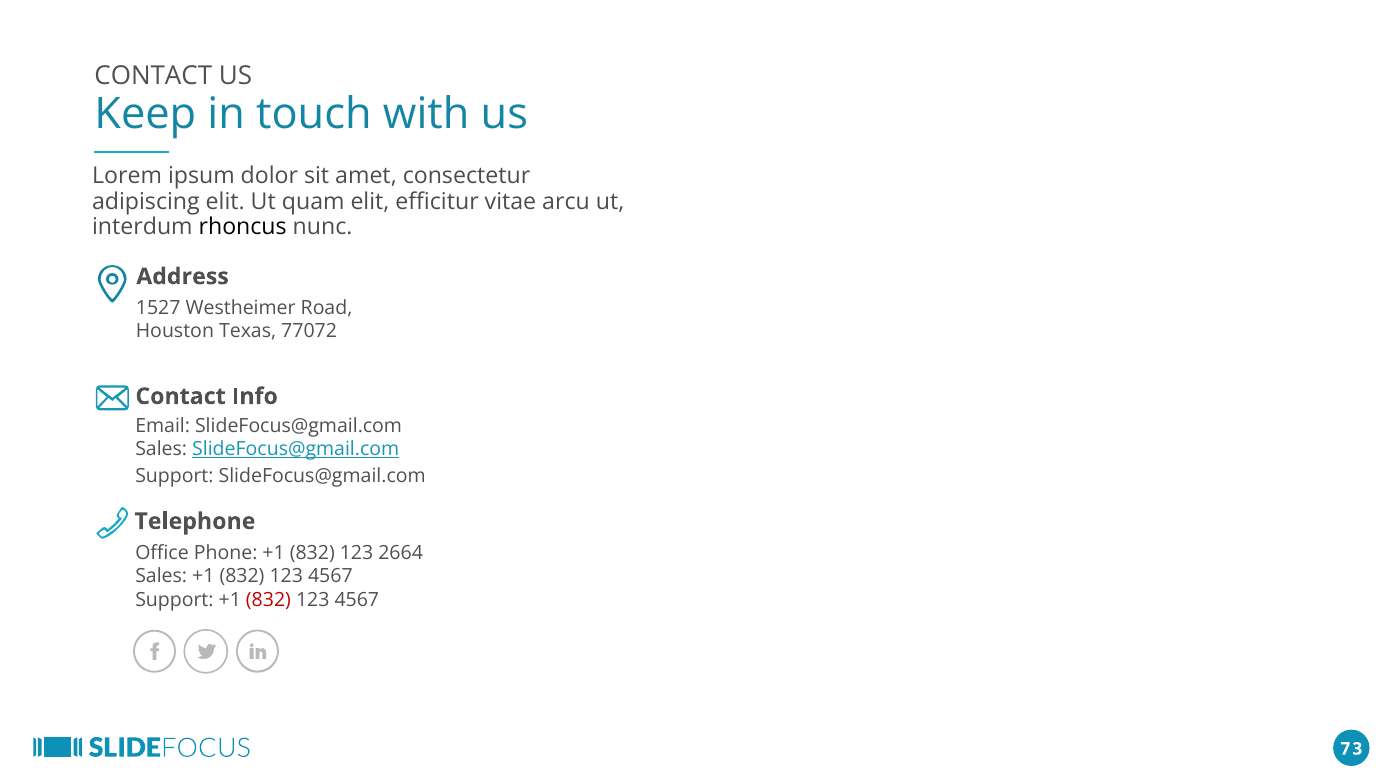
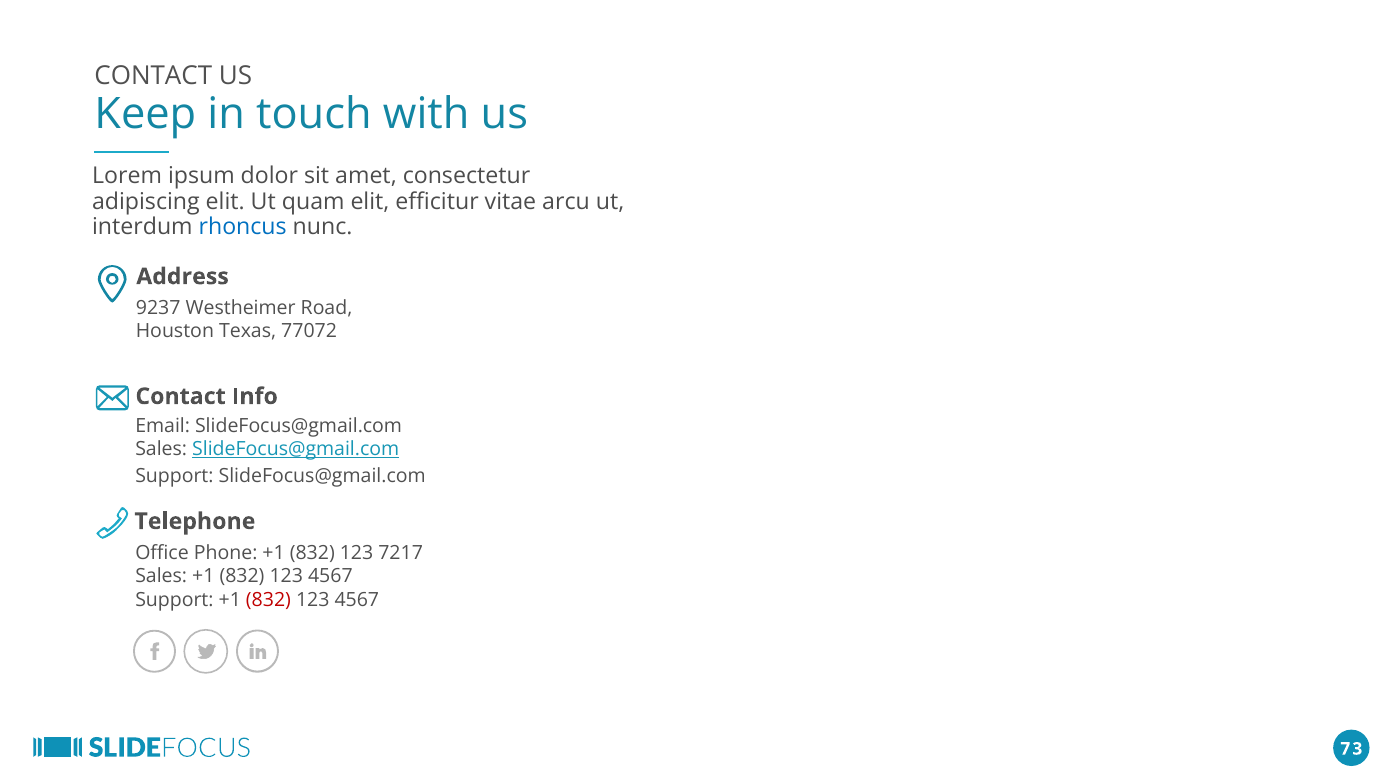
rhoncus colour: black -> blue
1527: 1527 -> 9237
2664: 2664 -> 7217
